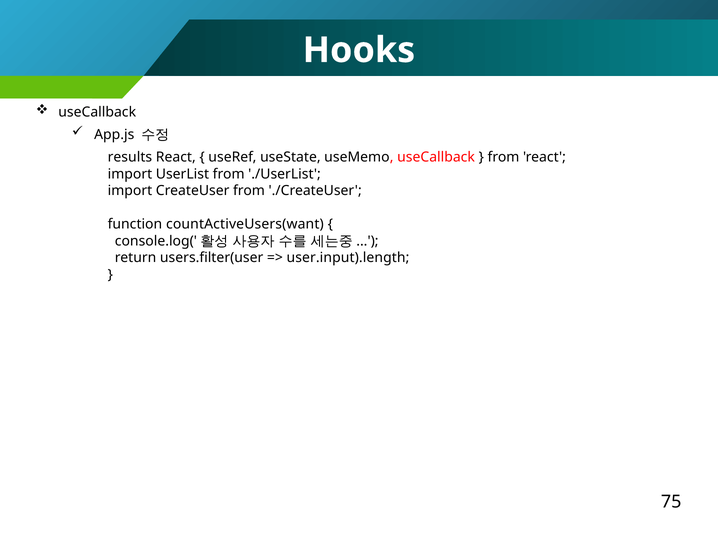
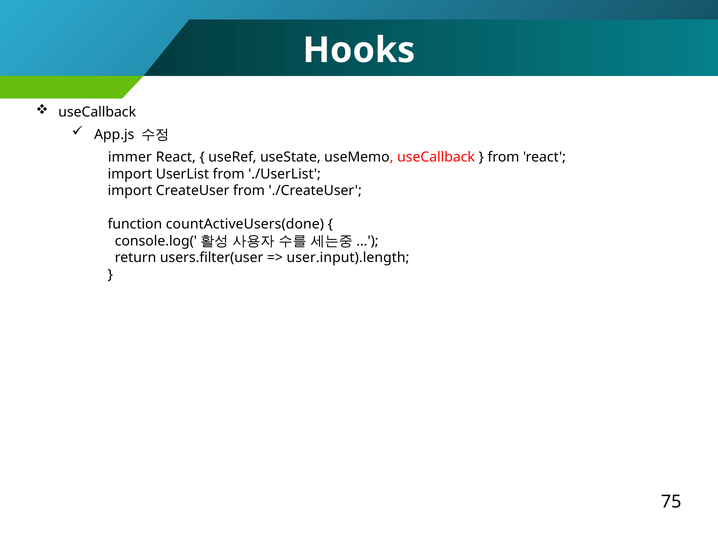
results: results -> immer
countActiveUsers(want: countActiveUsers(want -> countActiveUsers(done
